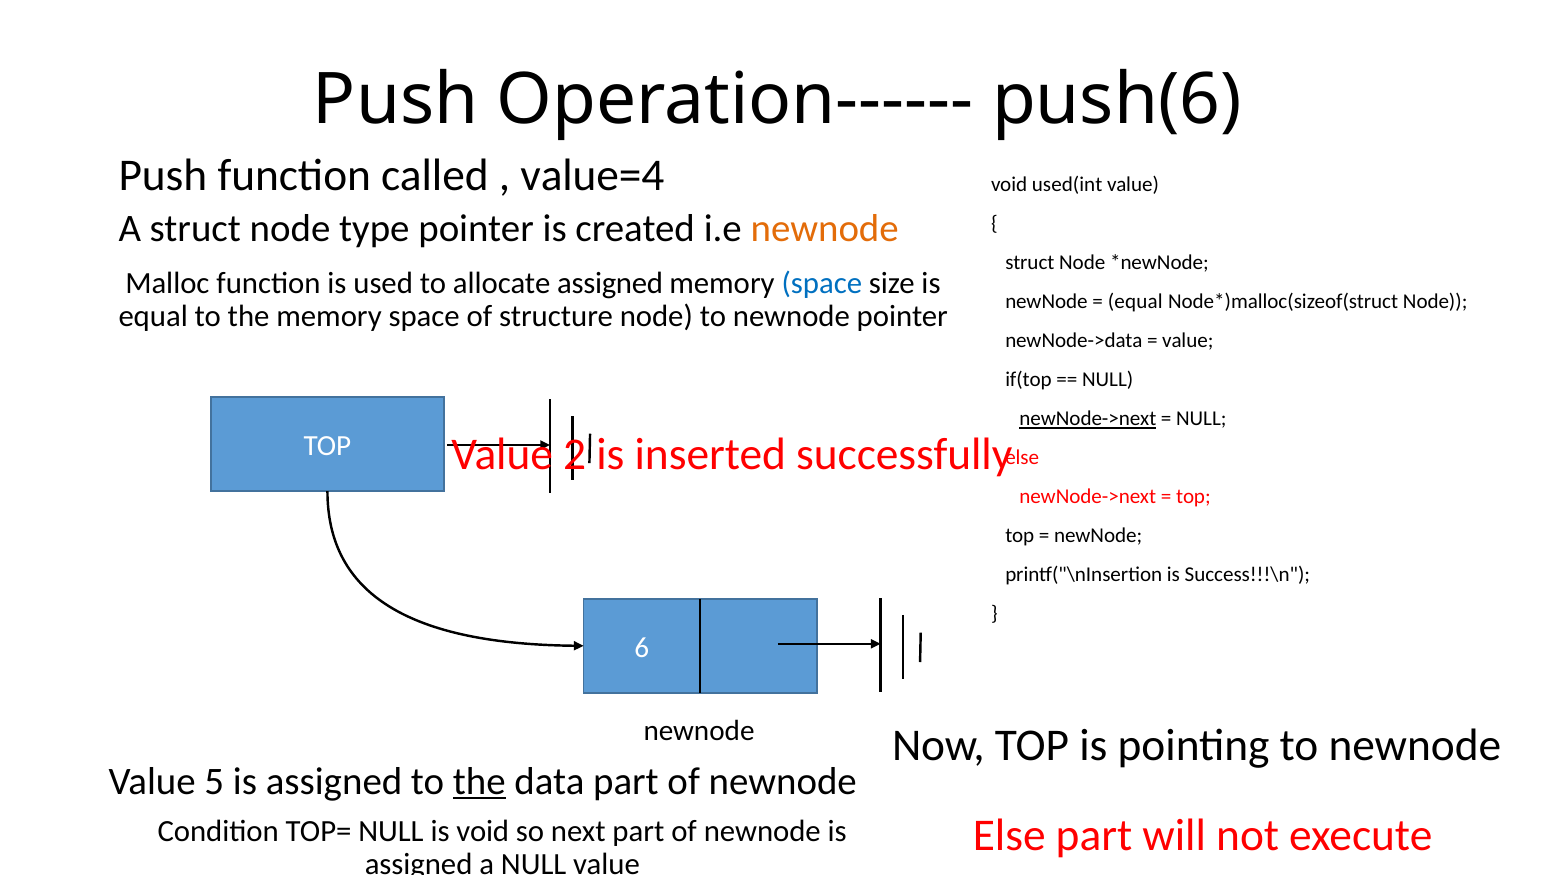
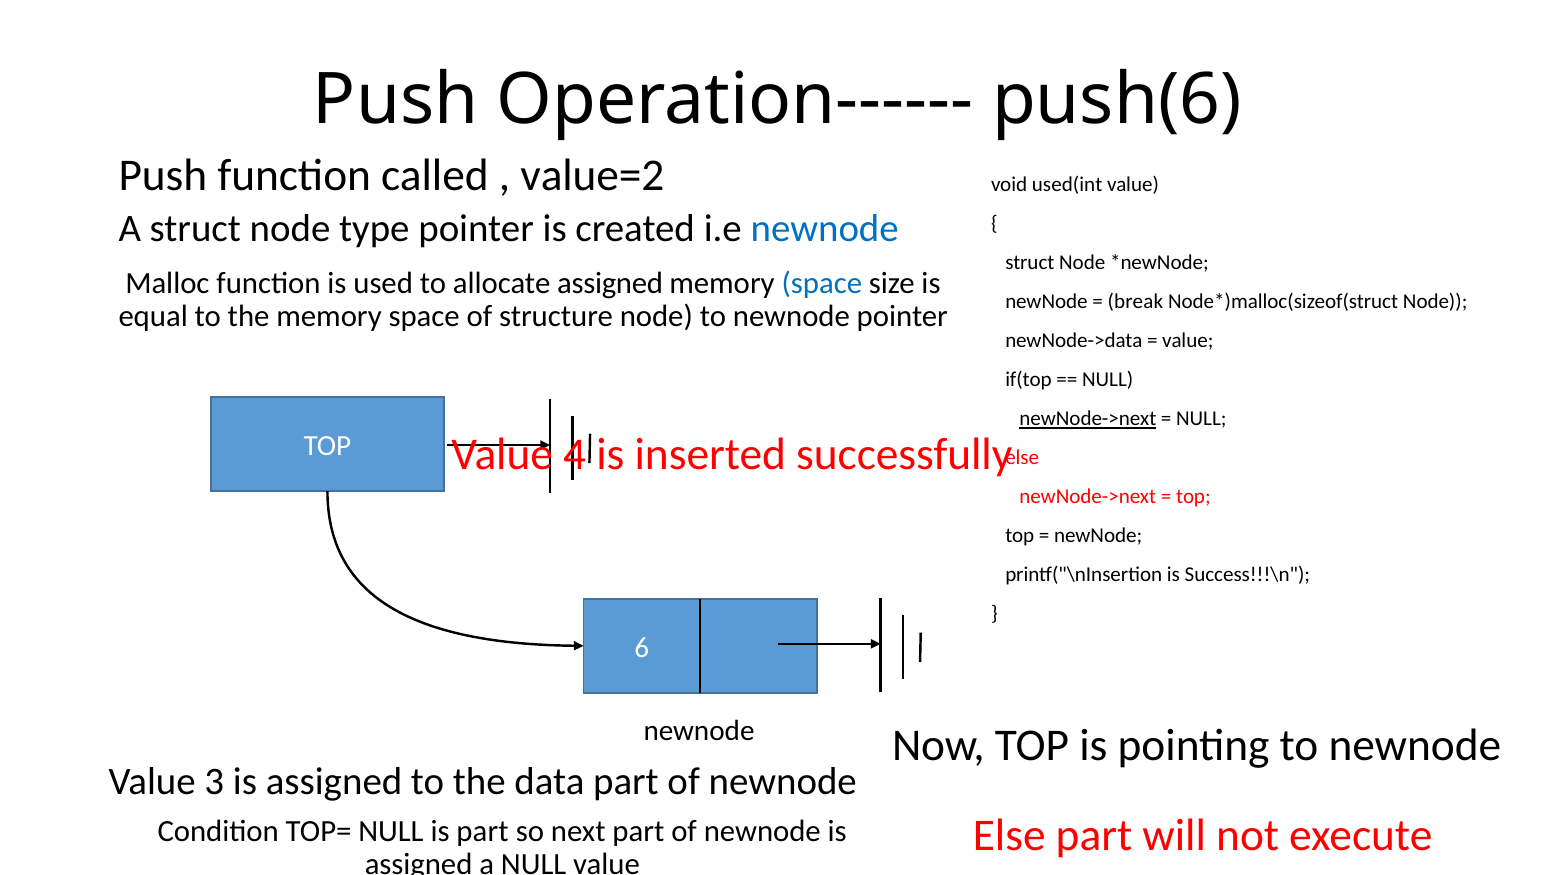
value=4: value=4 -> value=2
newnode at (825, 228) colour: orange -> blue
equal at (1135, 302): equal -> break
2: 2 -> 4
5: 5 -> 3
the at (479, 781) underline: present -> none
is void: void -> part
